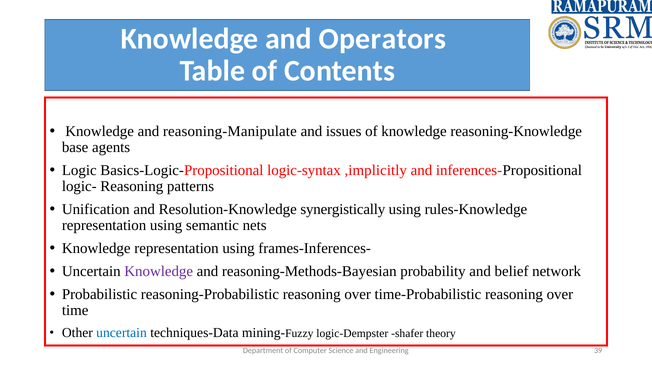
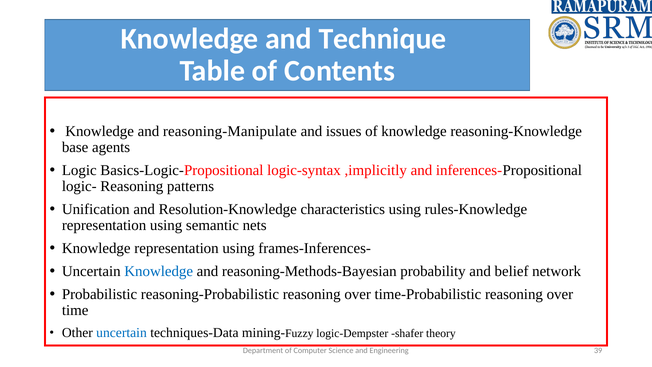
Operators: Operators -> Technique
synergistically: synergistically -> characteristics
Knowledge at (159, 271) colour: purple -> blue
